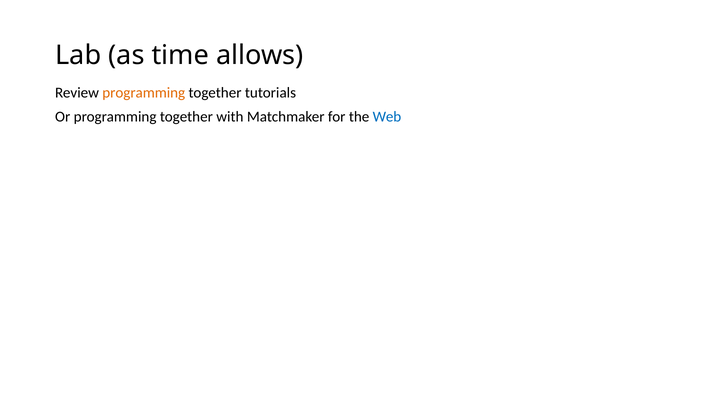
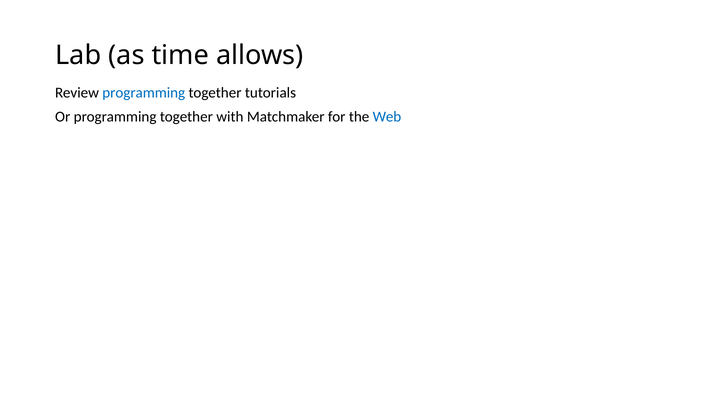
programming at (144, 93) colour: orange -> blue
